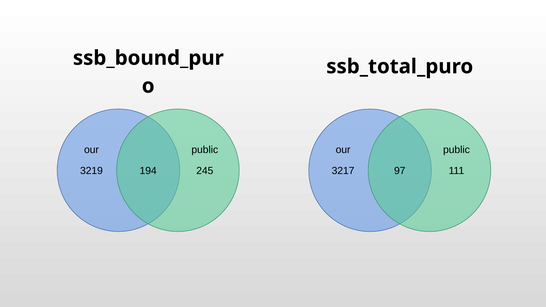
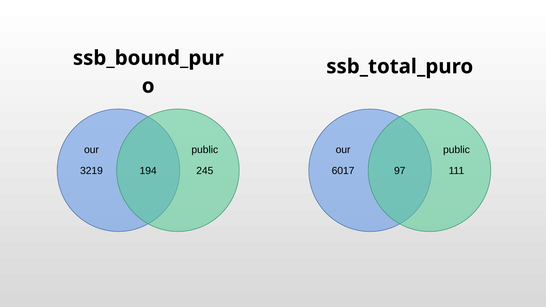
3217: 3217 -> 6017
